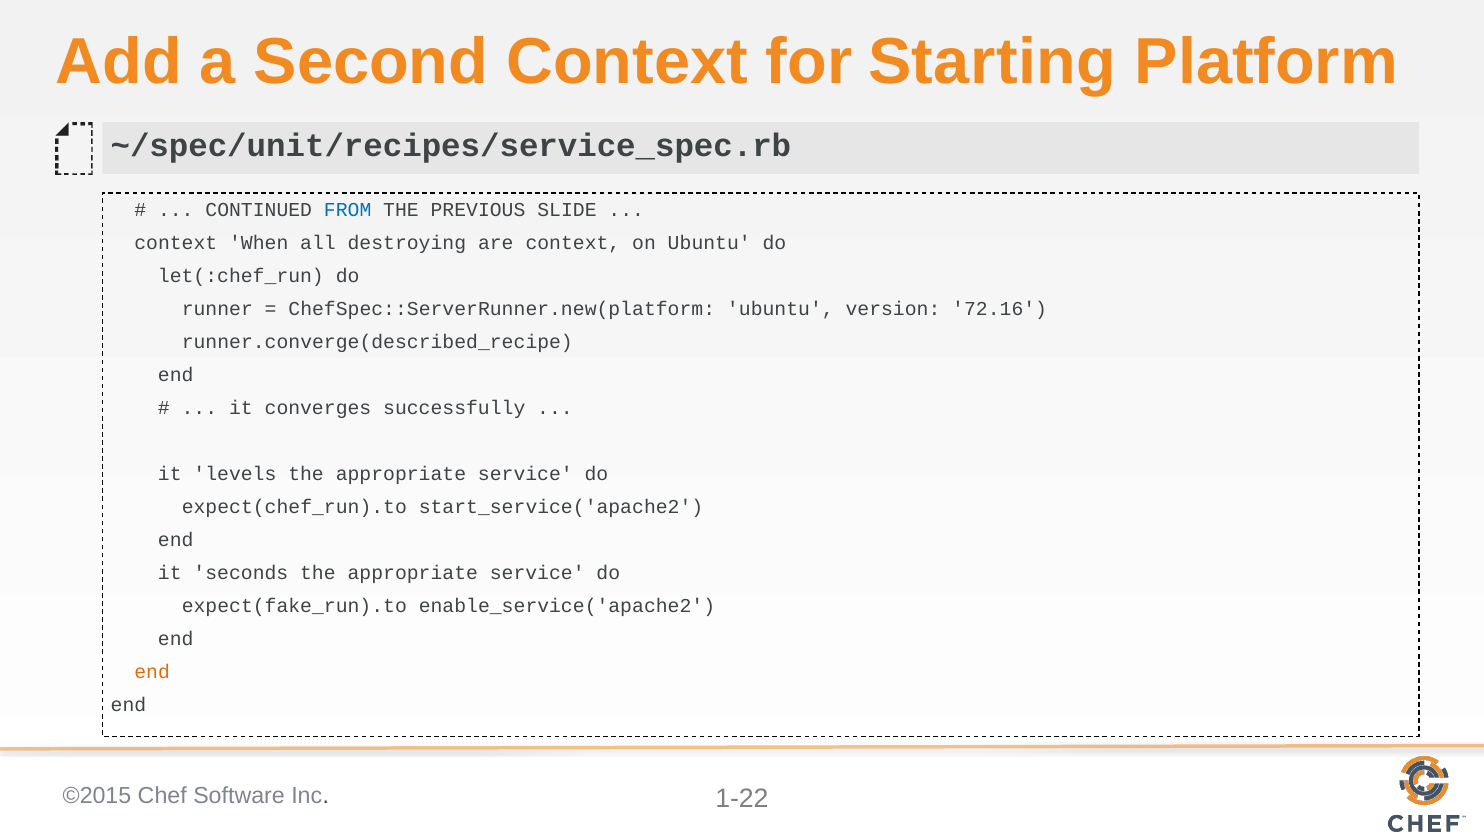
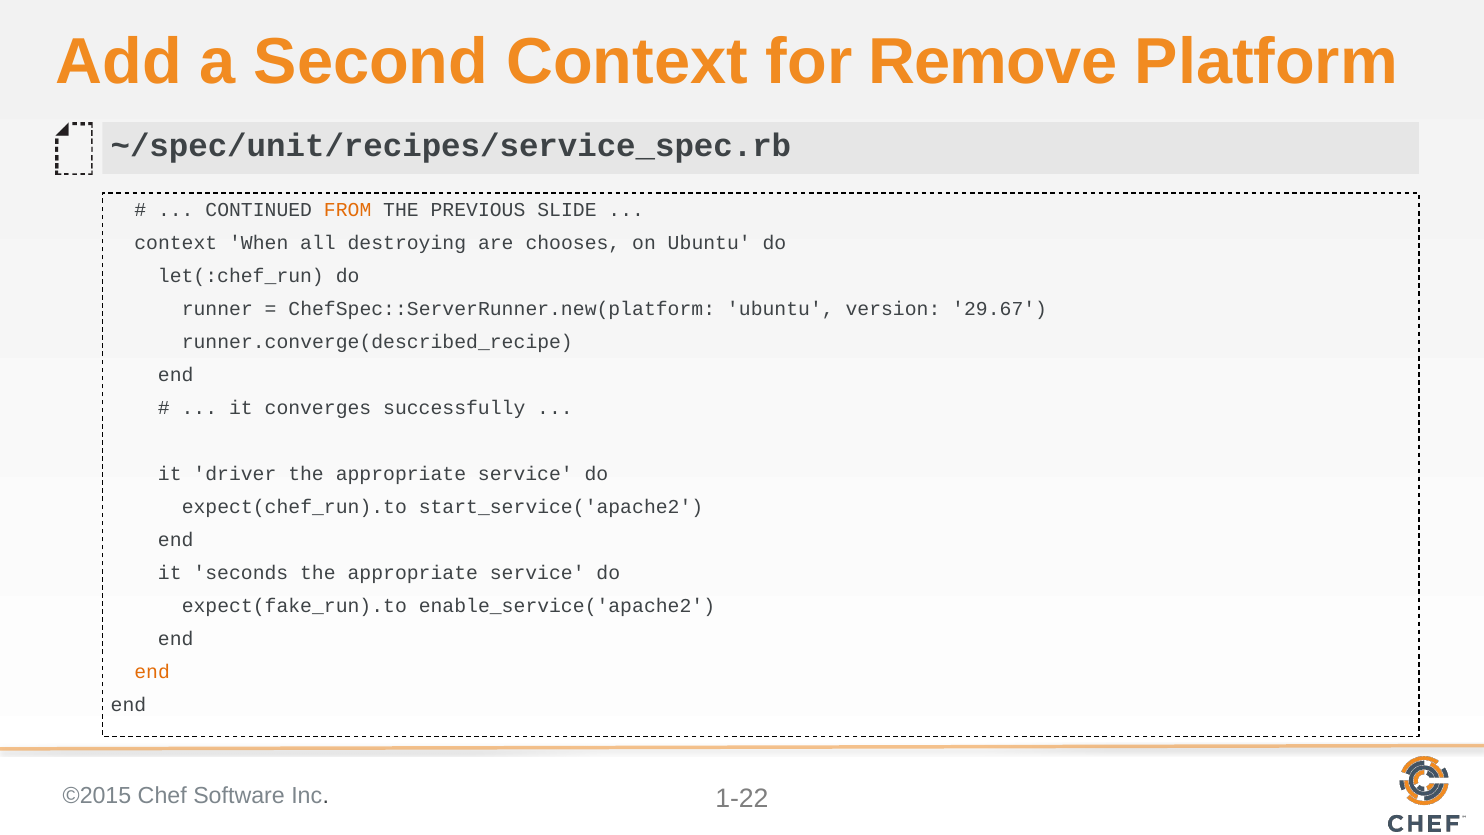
Starting: Starting -> Remove
FROM colour: blue -> orange
are context: context -> chooses
72.16: 72.16 -> 29.67
levels: levels -> driver
